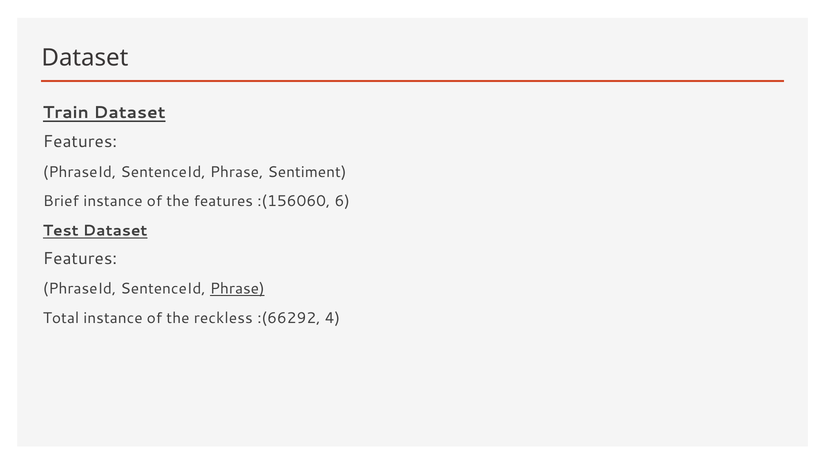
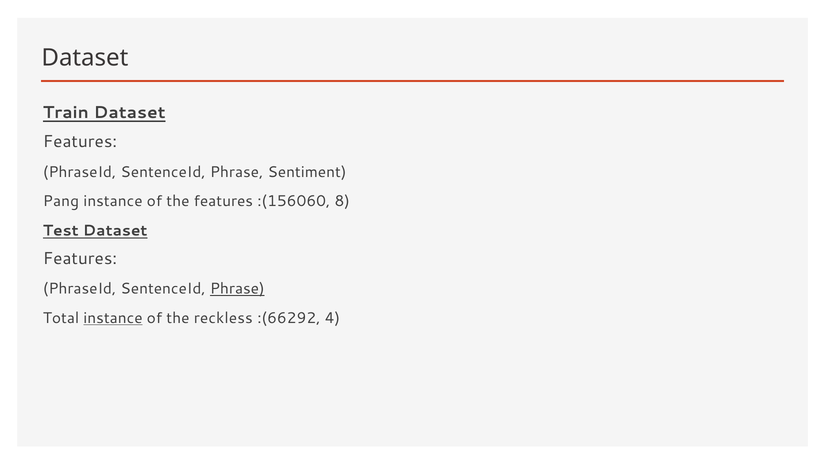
Brief: Brief -> Pang
6: 6 -> 8
instance at (113, 318) underline: none -> present
